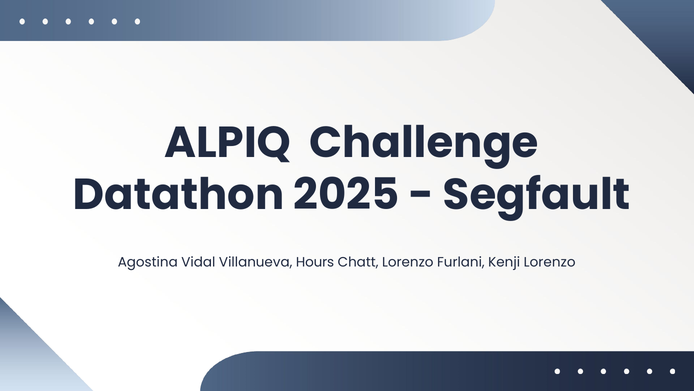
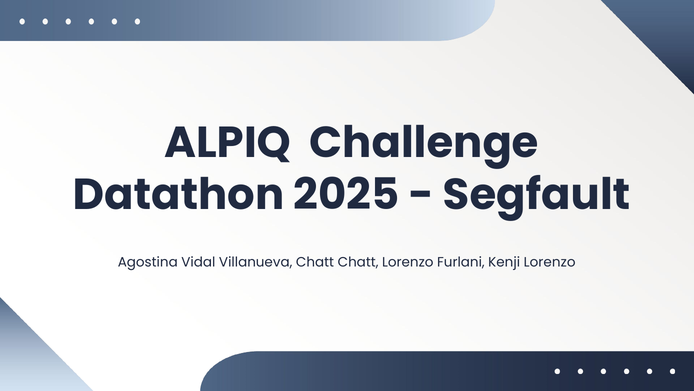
Villanueva Hours: Hours -> Chatt
